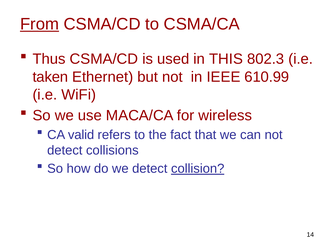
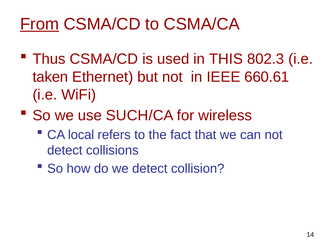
610.99: 610.99 -> 660.61
MACA/CA: MACA/CA -> SUCH/CA
valid: valid -> local
collision underline: present -> none
